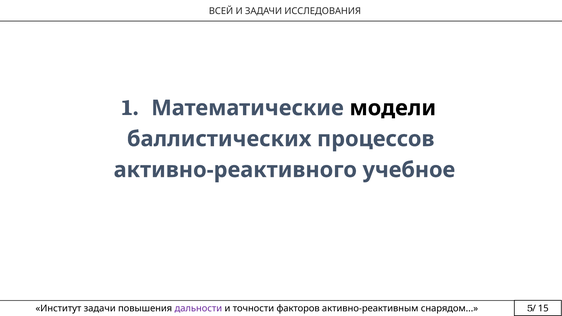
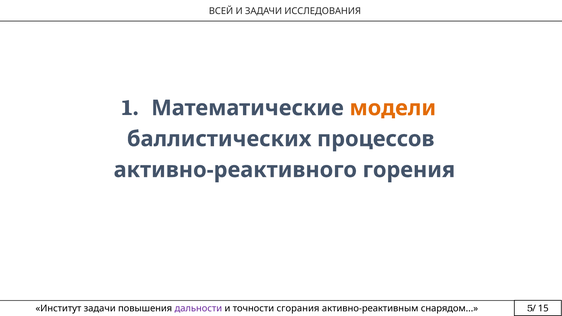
модели colour: black -> orange
учебное: учебное -> горения
факторов: факторов -> сгорания
